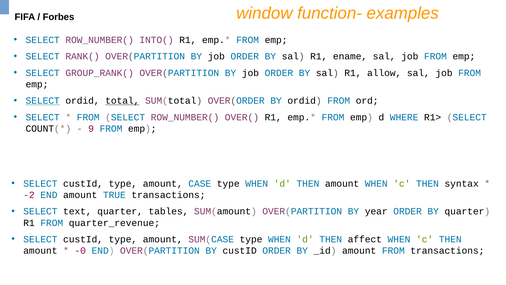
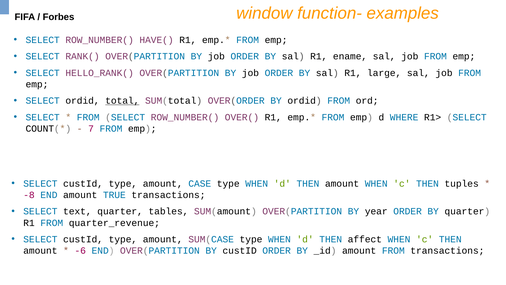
INTO(: INTO( -> HAVE(
GROUP_RANK(: GROUP_RANK( -> HELLO_RANK(
allow: allow -> large
SELECT at (43, 101) underline: present -> none
9: 9 -> 7
syntax: syntax -> tuples
-2: -2 -> -8
-0: -0 -> -6
